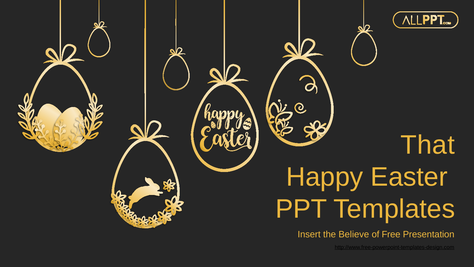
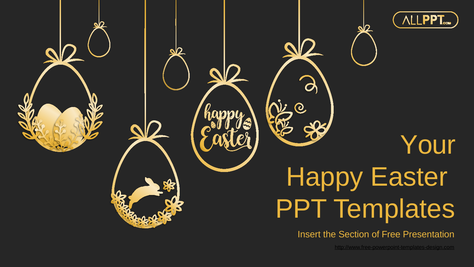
That: That -> Your
Believe: Believe -> Section
